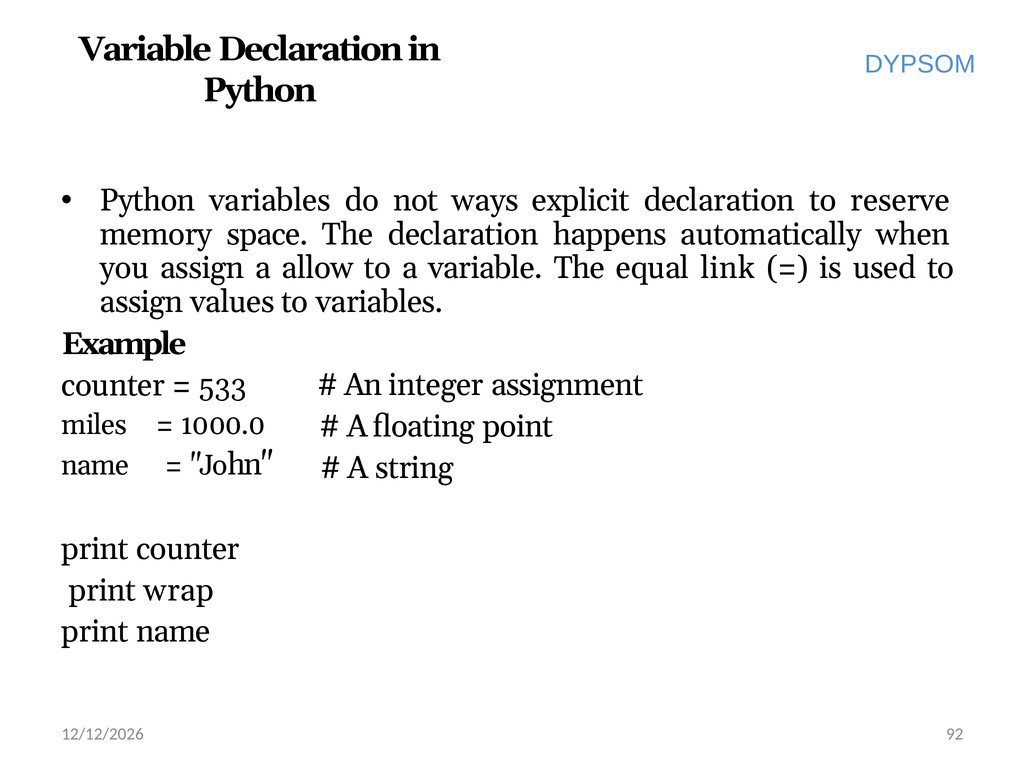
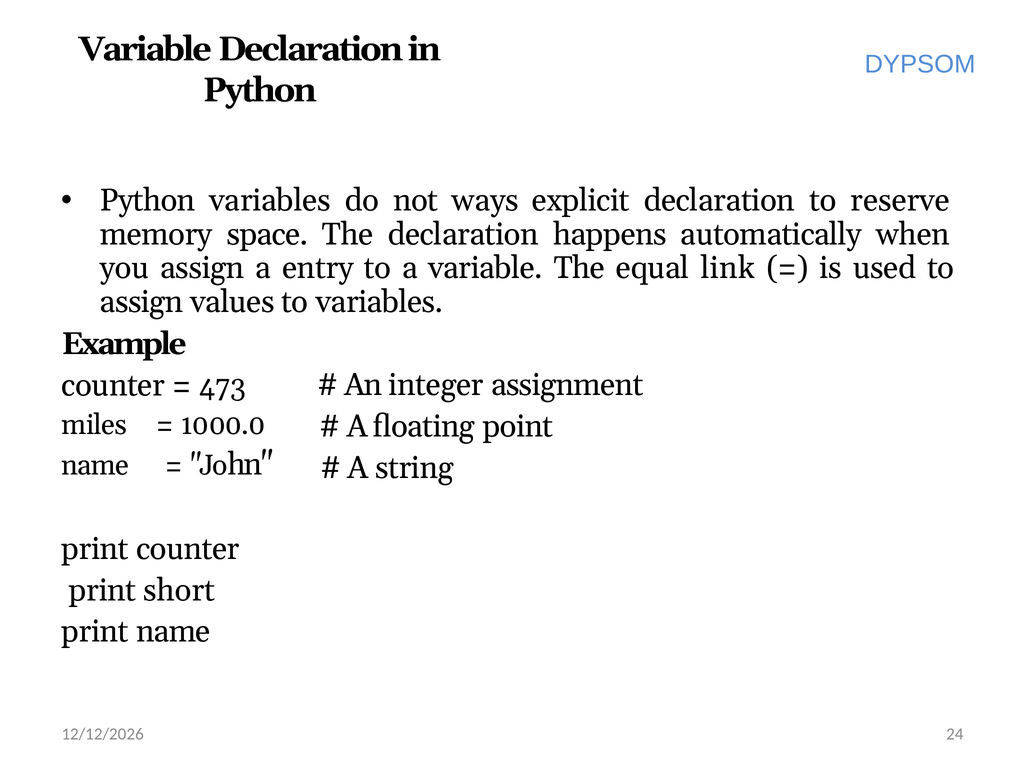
allow: allow -> entry
533: 533 -> 473
wrap: wrap -> short
92: 92 -> 24
